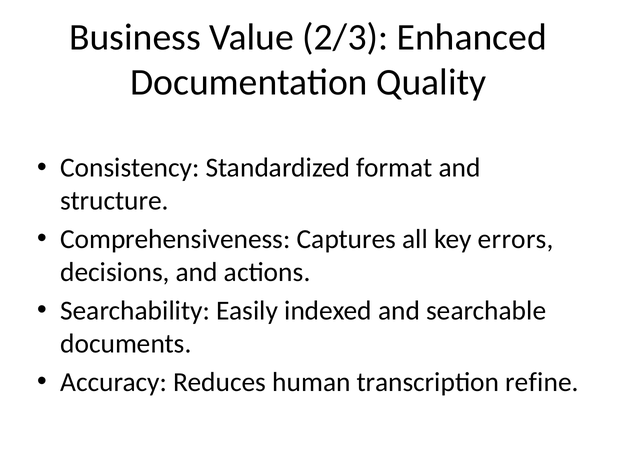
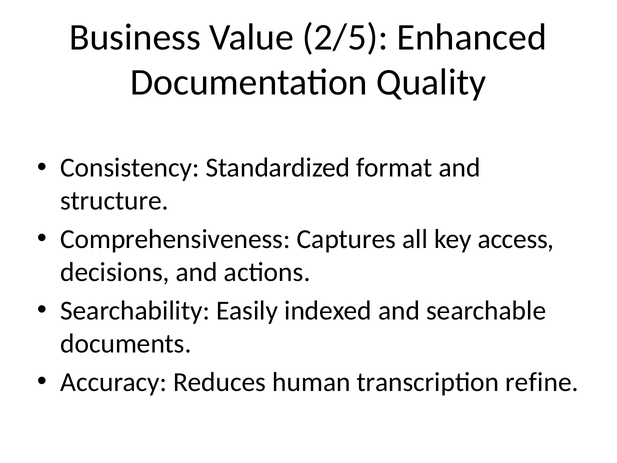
2/3: 2/3 -> 2/5
errors: errors -> access
